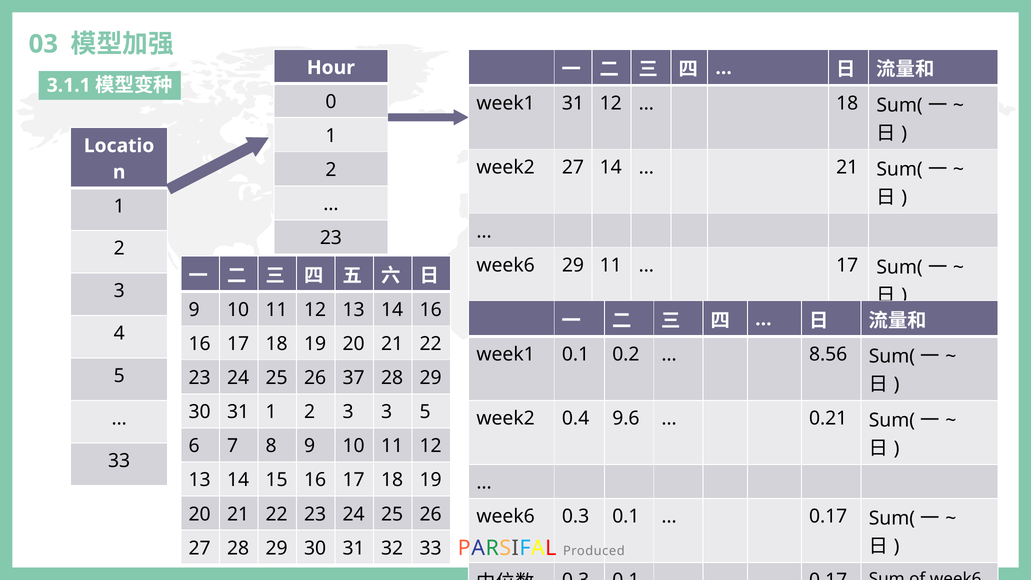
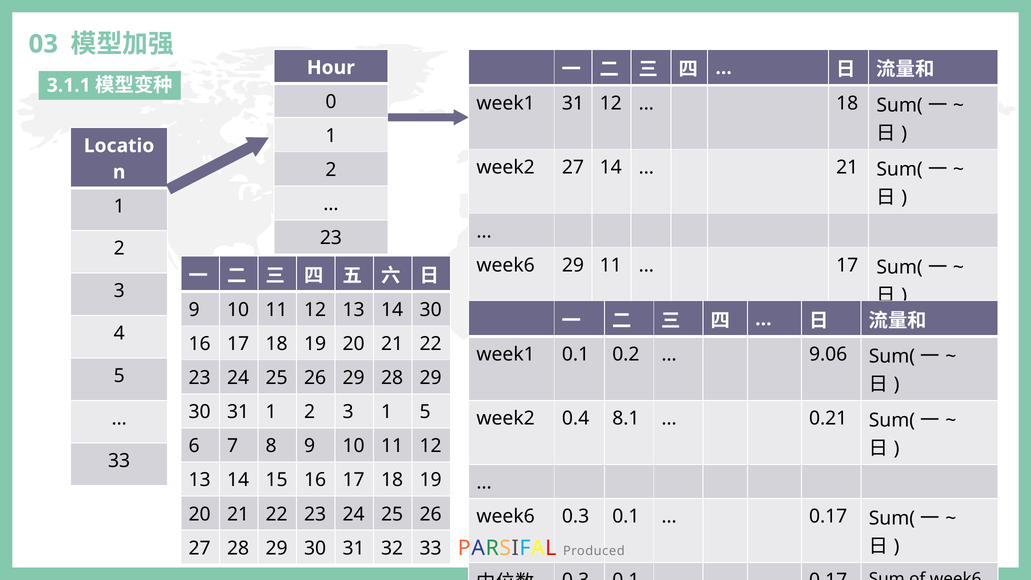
14 16: 16 -> 30
8.56: 8.56 -> 9.06
26 37: 37 -> 29
3 3: 3 -> 1
9.6: 9.6 -> 8.1
